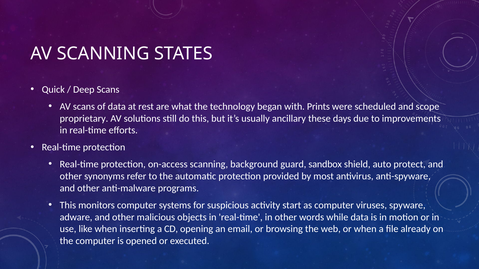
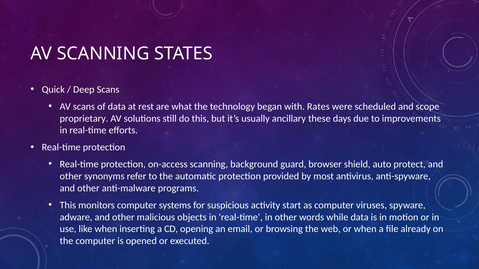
Prints: Prints -> Rates
sandbox: sandbox -> browser
